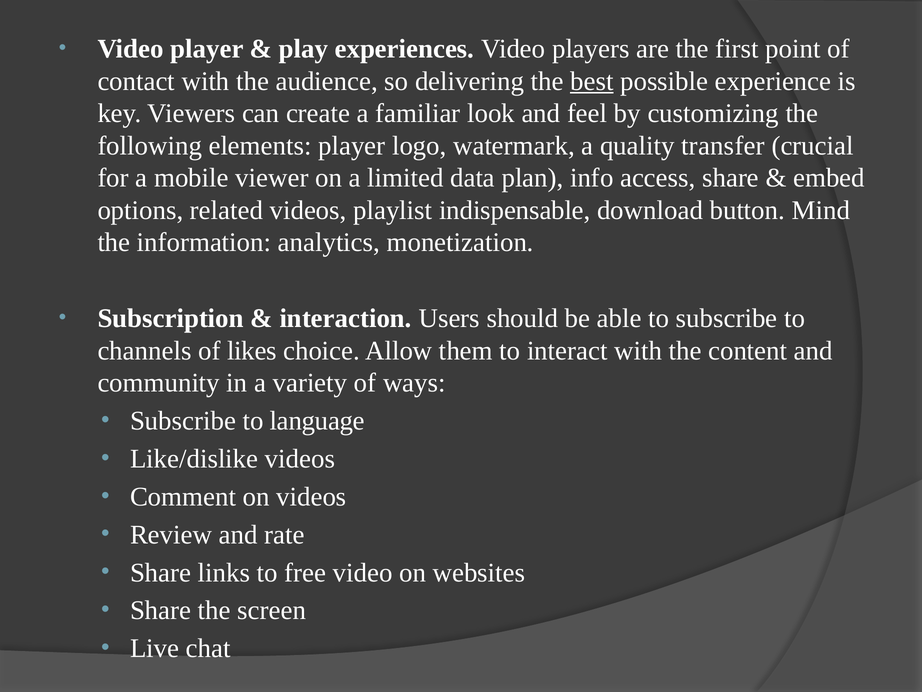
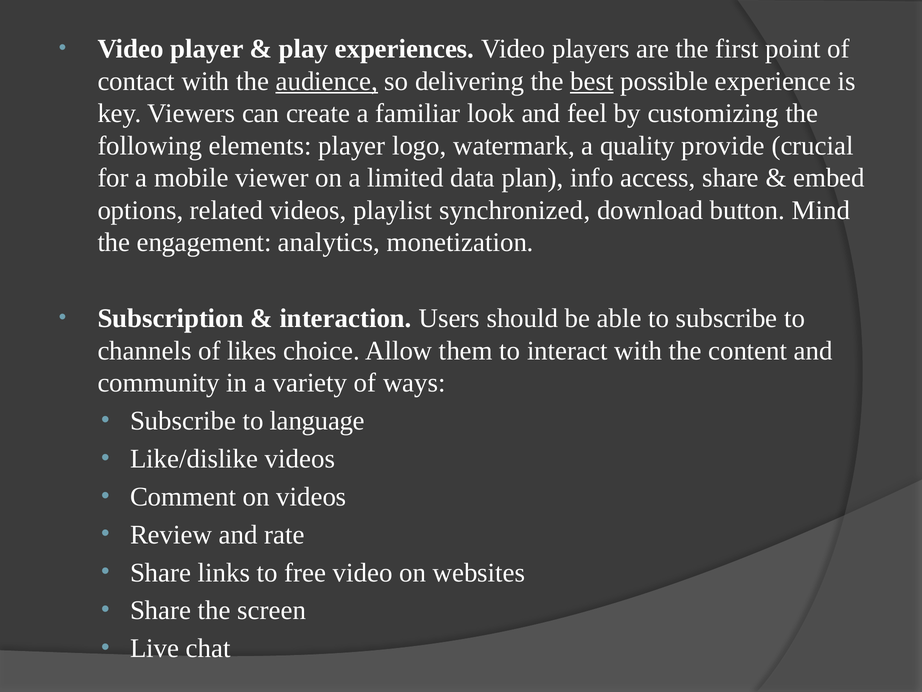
audience underline: none -> present
transfer: transfer -> provide
indispensable: indispensable -> synchronized
information: information -> engagement
